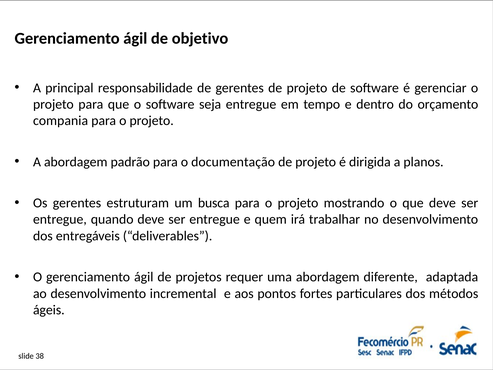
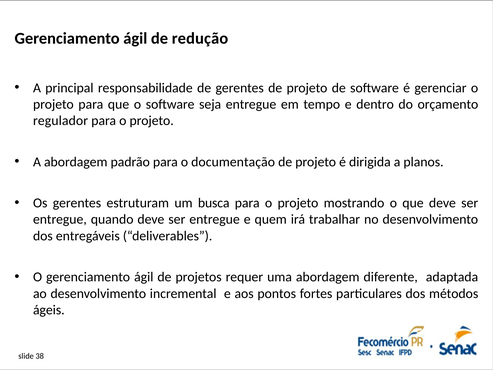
objetivo: objetivo -> redução
compania: compania -> regulador
